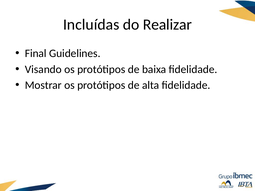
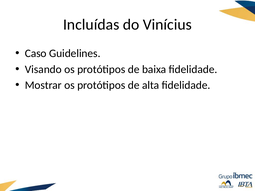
Realizar: Realizar -> Vinícius
Final: Final -> Caso
